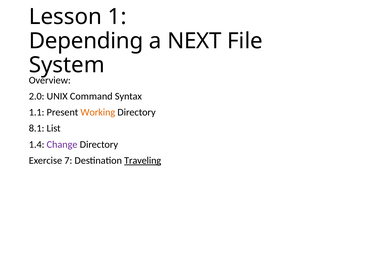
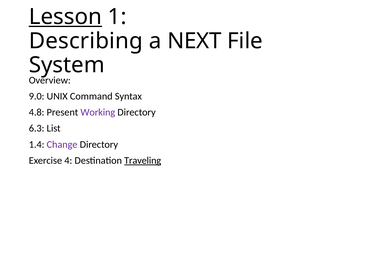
Lesson underline: none -> present
Depending: Depending -> Describing
2.0: 2.0 -> 9.0
1.1: 1.1 -> 4.8
Working colour: orange -> purple
8.1: 8.1 -> 6.3
7: 7 -> 4
